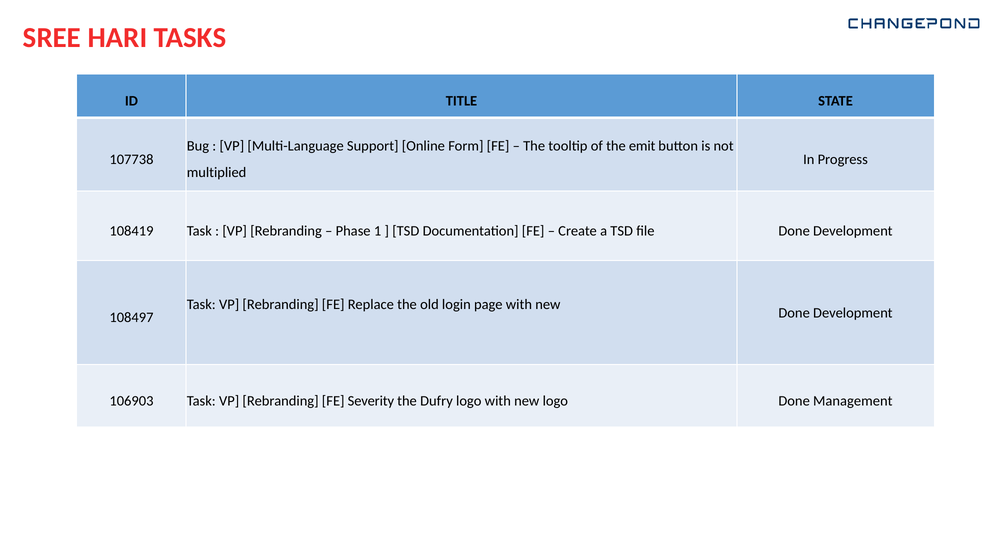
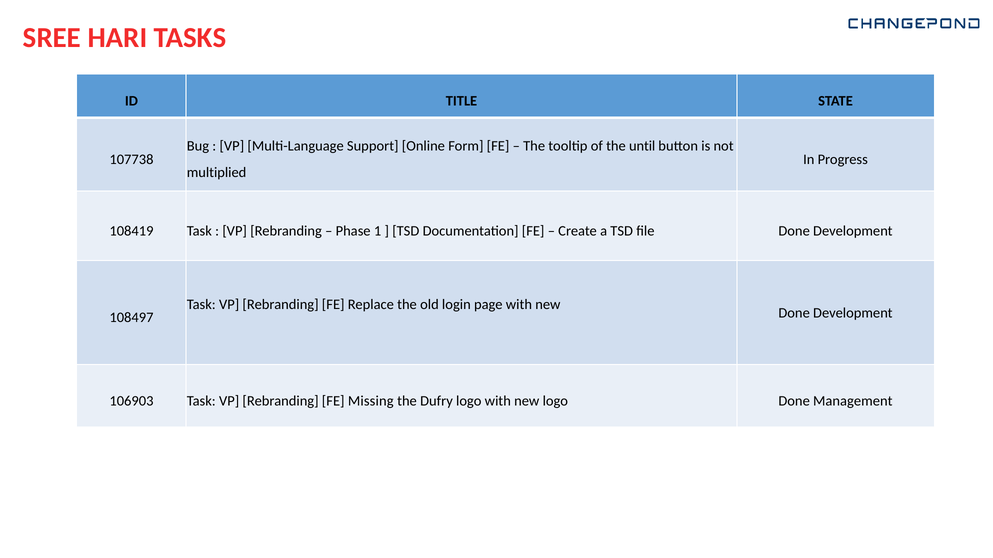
emit: emit -> until
Severity: Severity -> Missing
